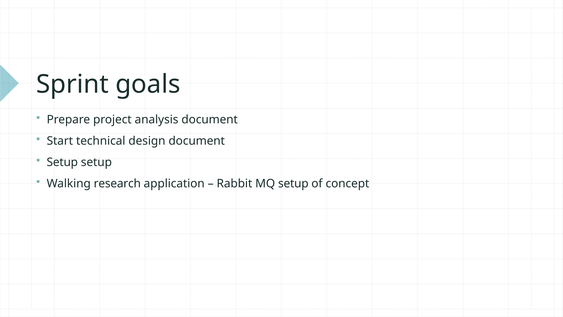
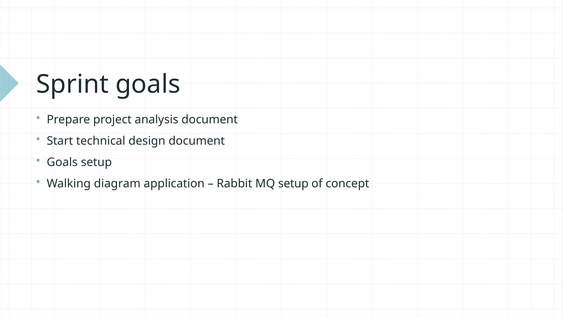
Setup at (62, 162): Setup -> Goals
research: research -> diagram
